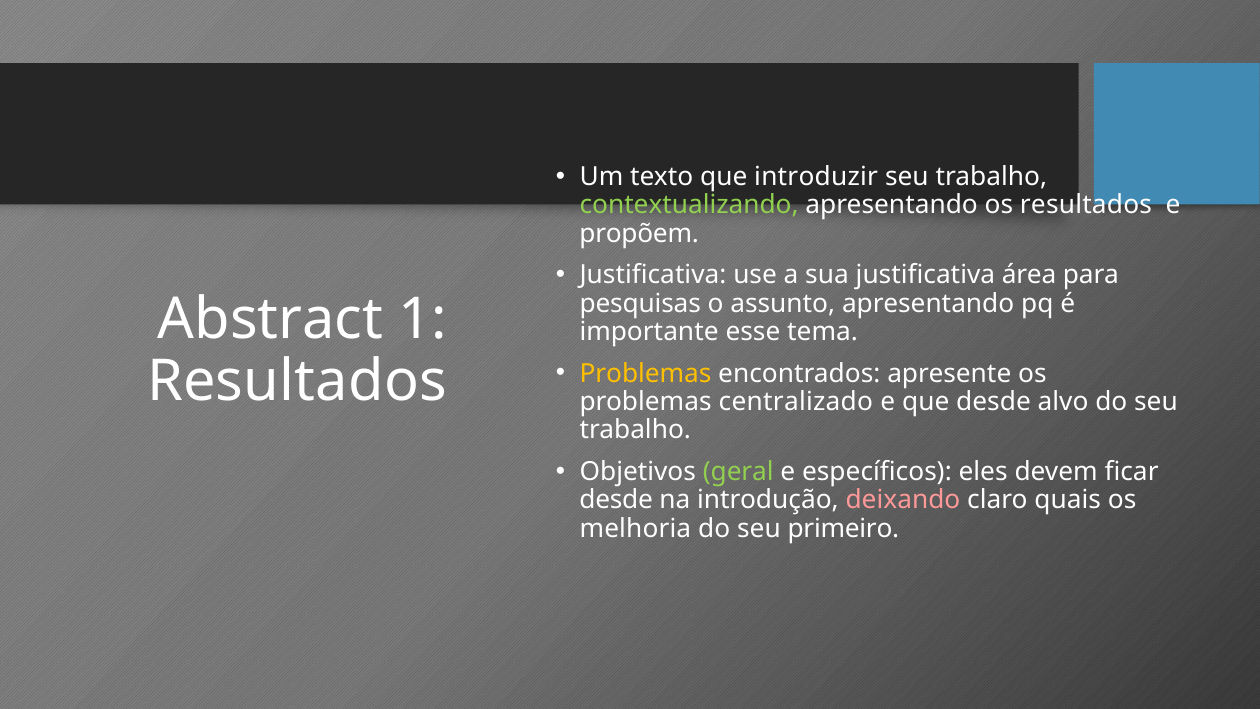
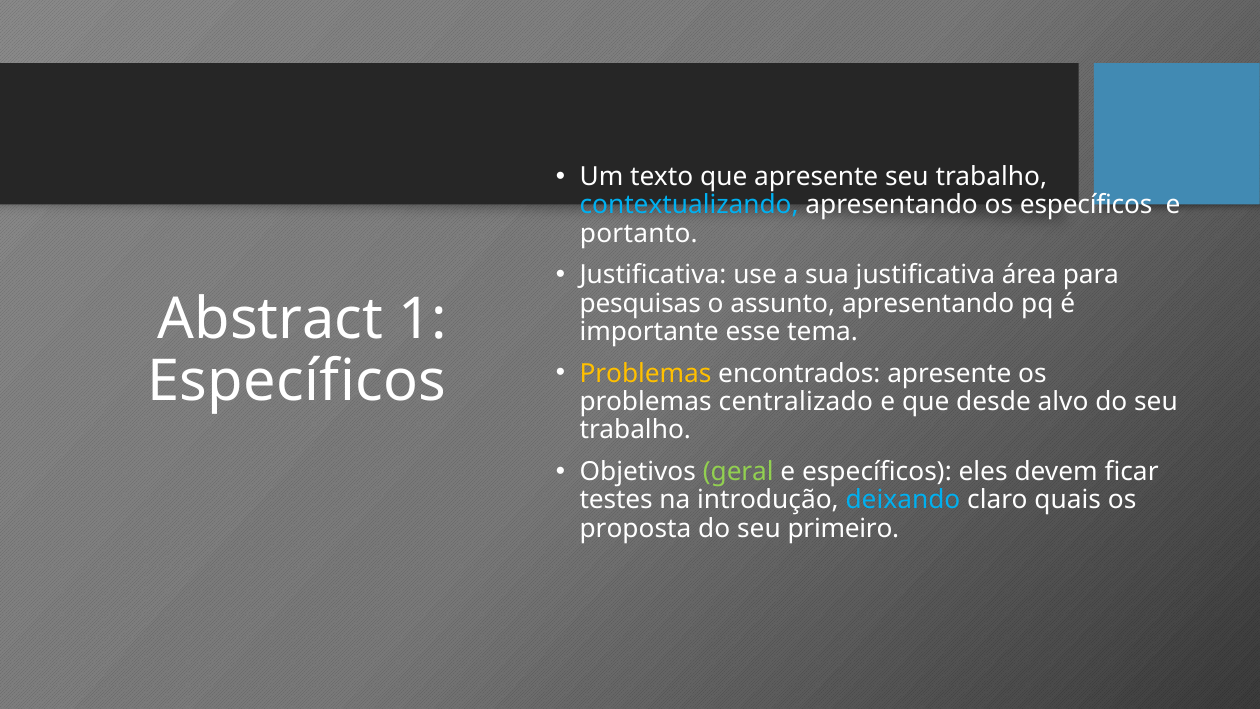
que introduzir: introduzir -> apresente
contextualizando colour: light green -> light blue
os resultados: resultados -> específicos
propõem: propõem -> portanto
Resultados at (297, 382): Resultados -> Específicos
desde at (616, 500): desde -> testes
deixando colour: pink -> light blue
melhoria: melhoria -> proposta
